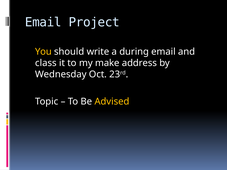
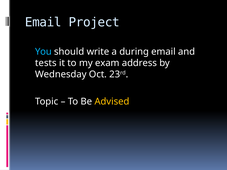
You colour: yellow -> light blue
class: class -> tests
make: make -> exam
